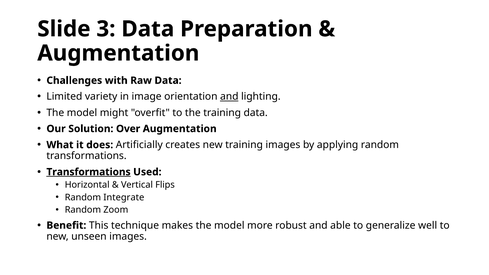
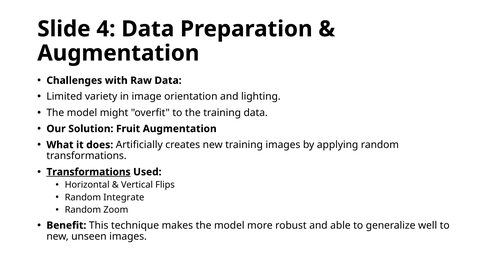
3: 3 -> 4
and at (229, 97) underline: present -> none
Over: Over -> Fruit
